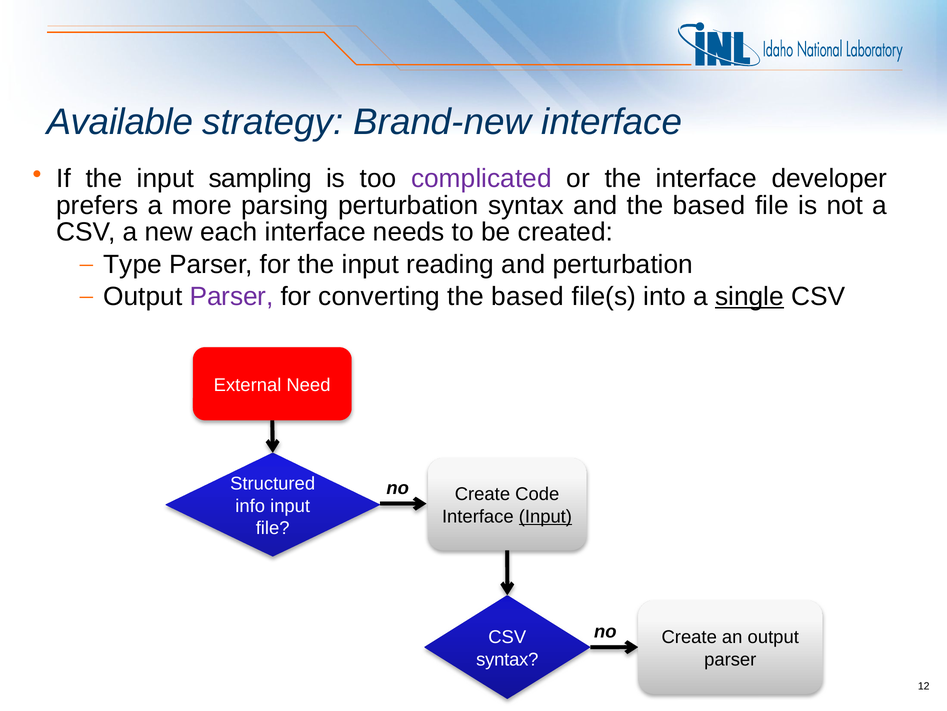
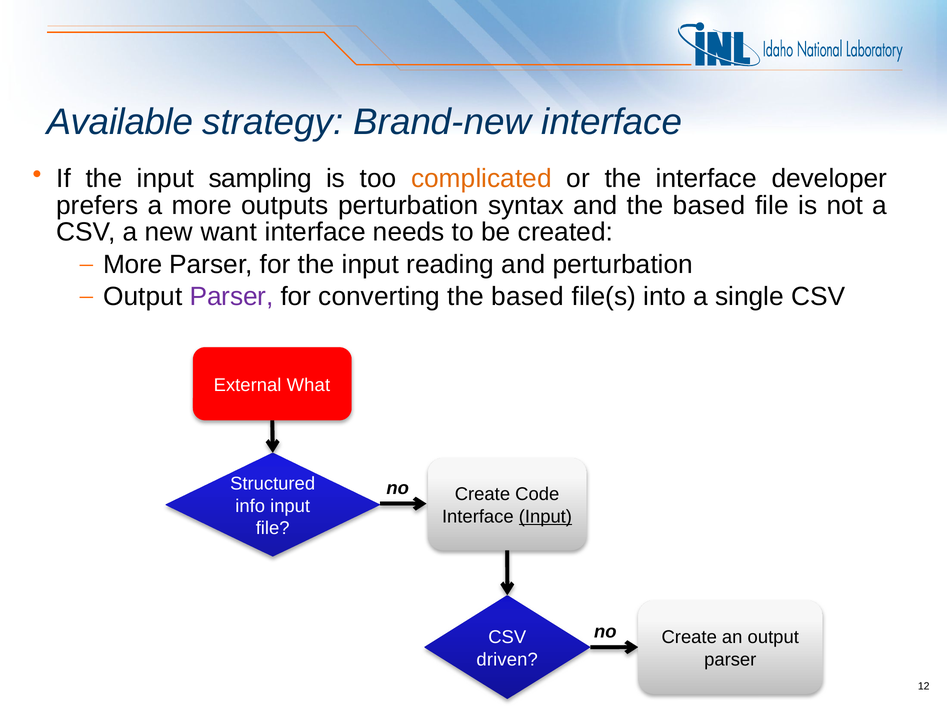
complicated colour: purple -> orange
parsing: parsing -> outputs
each: each -> want
Type at (133, 264): Type -> More
single underline: present -> none
Need: Need -> What
syntax at (507, 659): syntax -> driven
